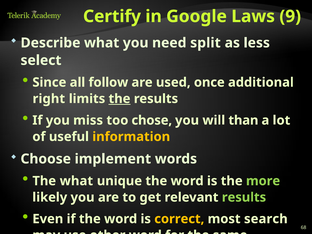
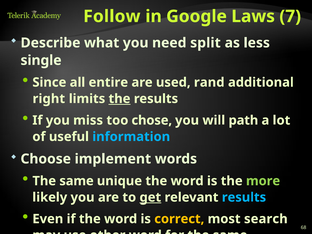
Certify: Certify -> Follow
9: 9 -> 7
select: select -> single
follow: follow -> entire
once: once -> rand
than: than -> path
information colour: yellow -> light blue
what at (76, 181): what -> same
get underline: none -> present
results at (244, 197) colour: light green -> light blue
